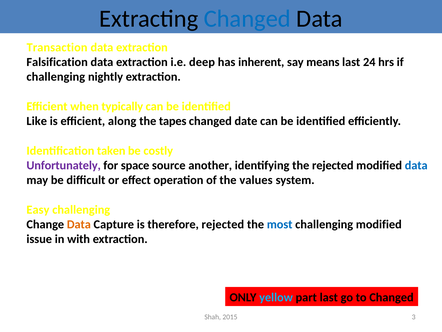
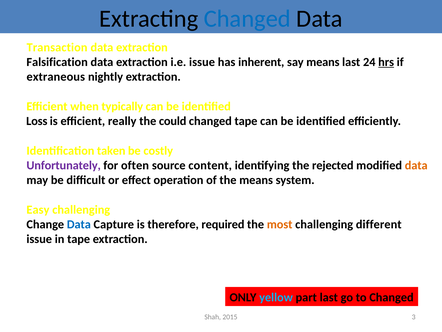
i.e deep: deep -> issue
hrs underline: none -> present
challenging at (56, 77): challenging -> extraneous
Like: Like -> Loss
along: along -> really
tapes: tapes -> could
changed date: date -> tape
space: space -> often
another: another -> content
data at (416, 165) colour: blue -> orange
the values: values -> means
Data at (79, 224) colour: orange -> blue
therefore rejected: rejected -> required
most colour: blue -> orange
challenging modified: modified -> different
in with: with -> tape
